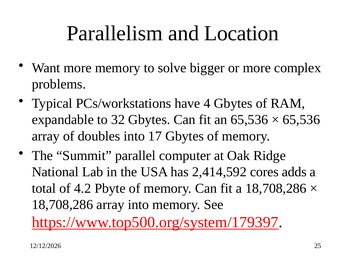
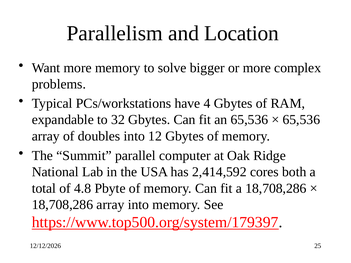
17: 17 -> 12
adds: adds -> both
4.2: 4.2 -> 4.8
